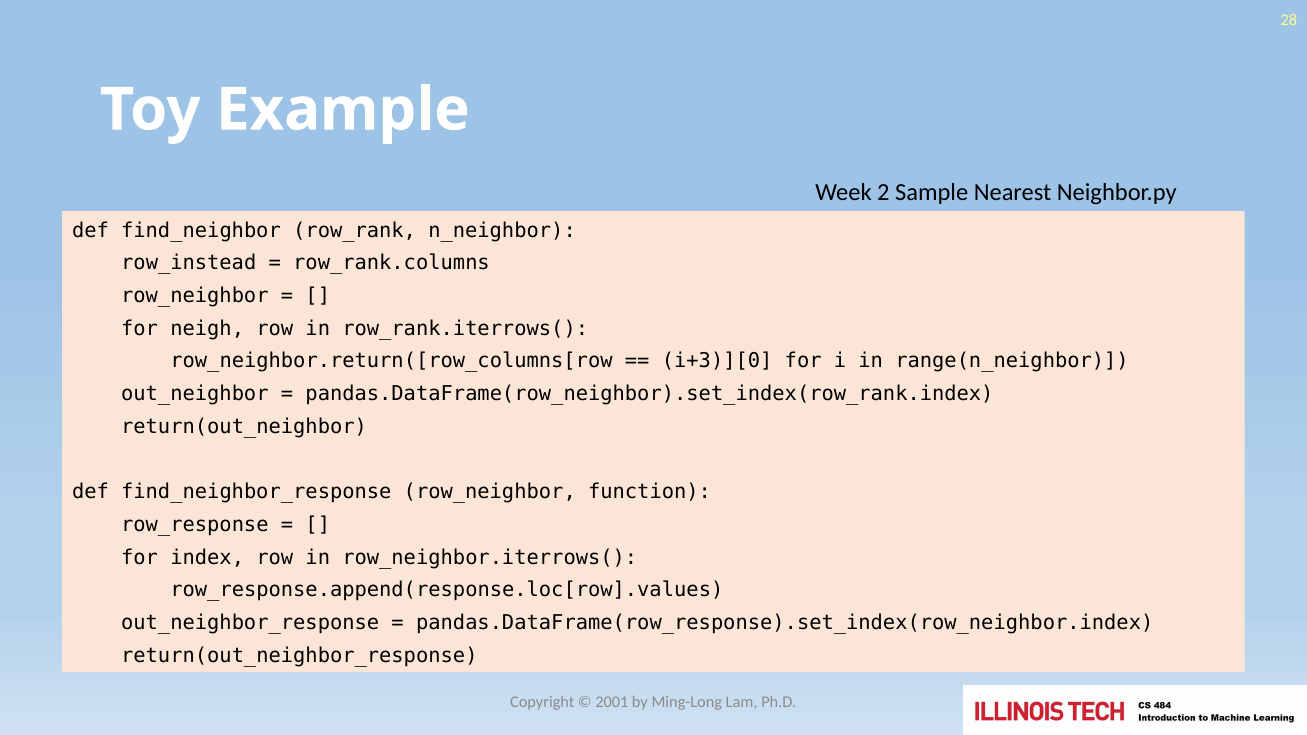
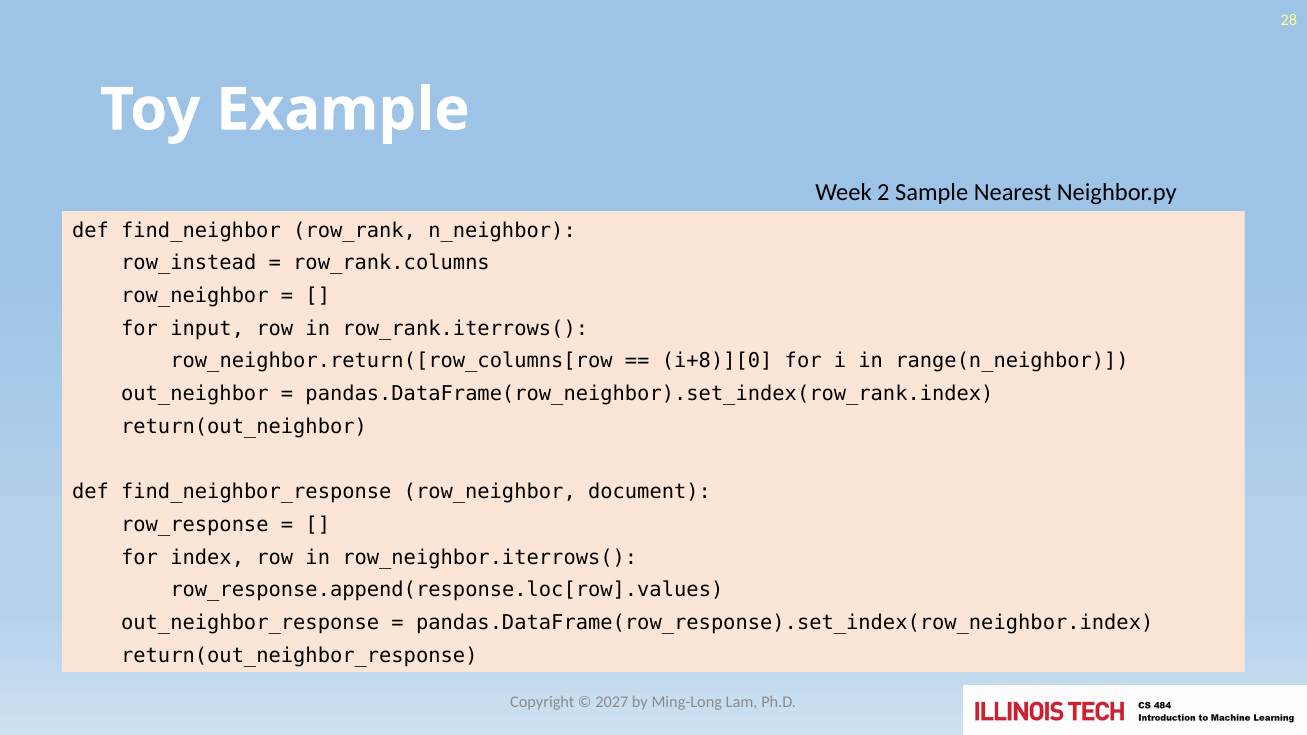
neigh: neigh -> input
i+3)][0: i+3)][0 -> i+8)][0
function: function -> document
2001: 2001 -> 2027
